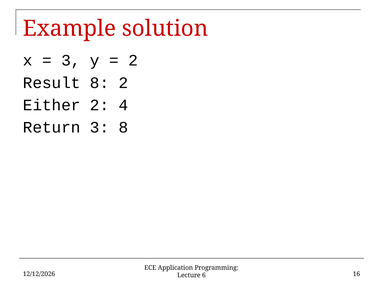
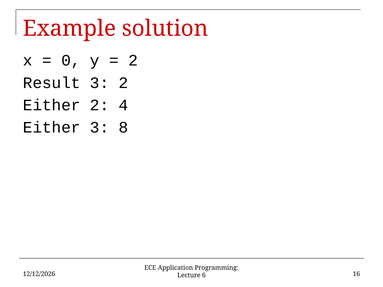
3 at (71, 60): 3 -> 0
Result 8: 8 -> 3
Return at (52, 128): Return -> Either
